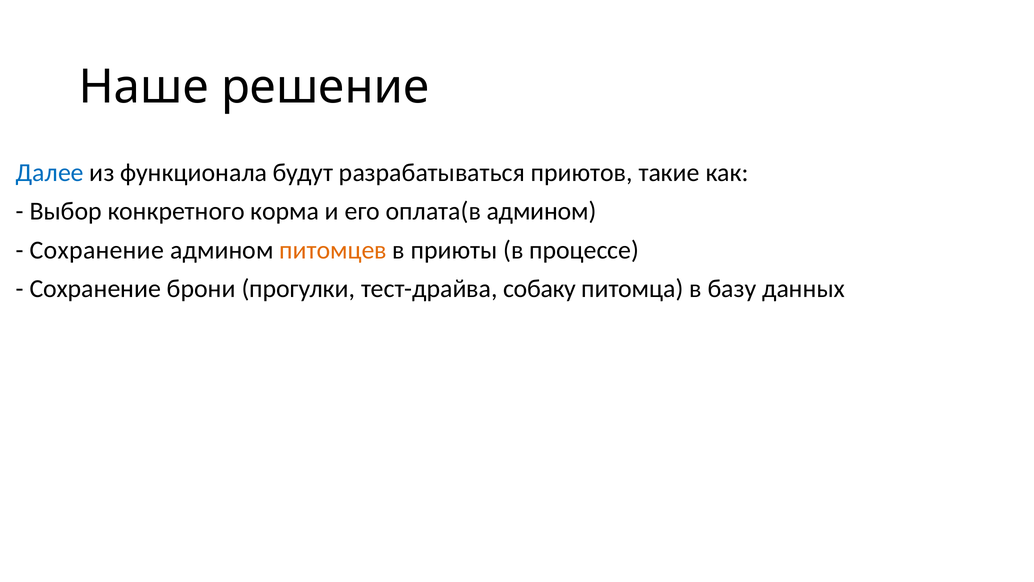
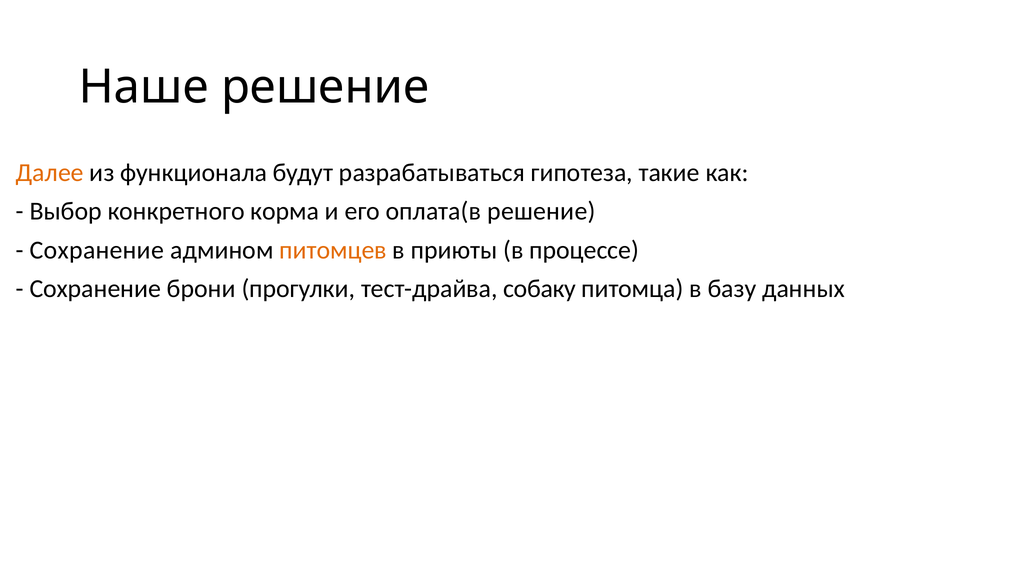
Далее colour: blue -> orange
приютов: приютов -> гипотеза
оплата(в админом: админом -> решение
